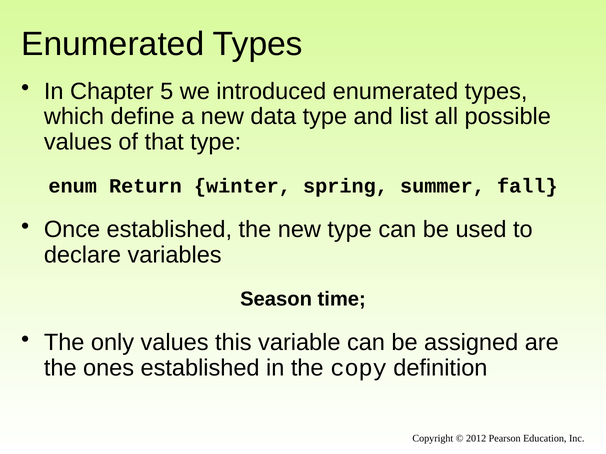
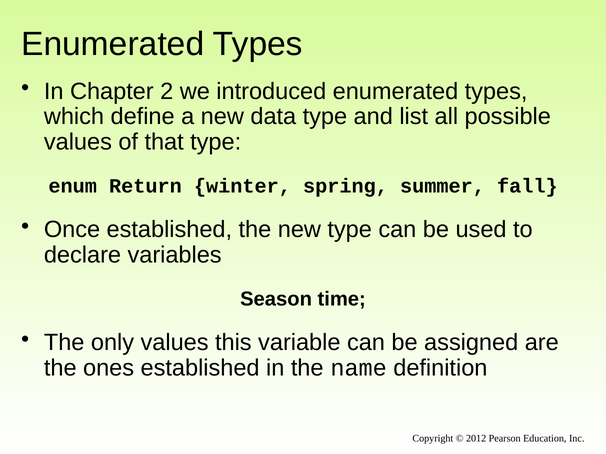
5: 5 -> 2
copy: copy -> name
